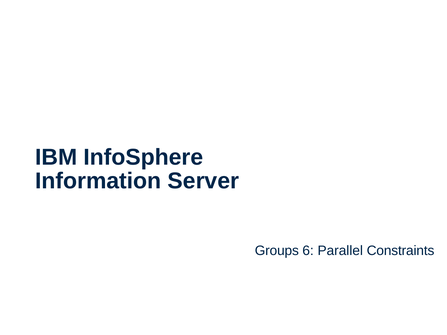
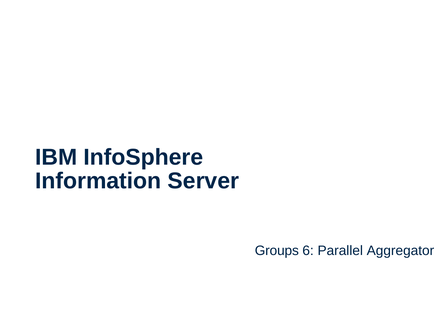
Constraints: Constraints -> Aggregator
